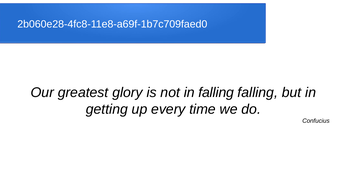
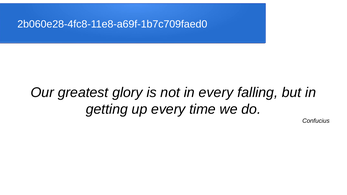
in falling: falling -> every
